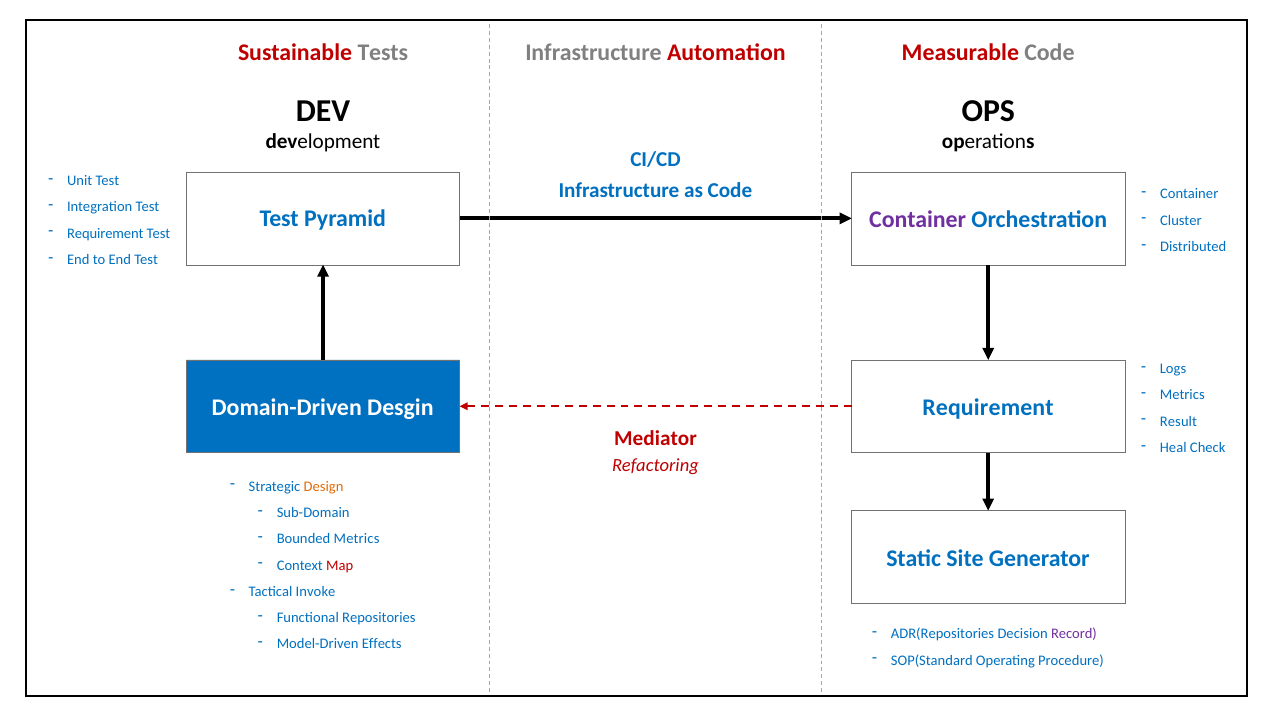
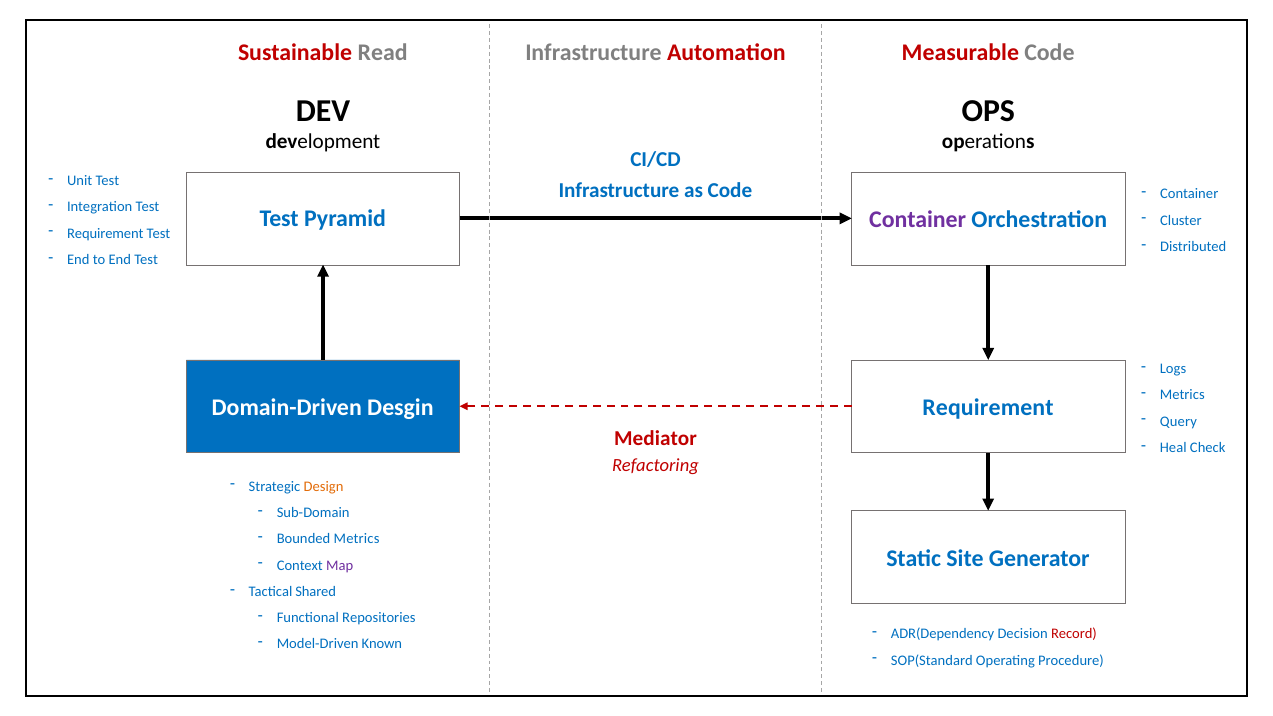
Tests: Tests -> Read
Result: Result -> Query
Map colour: red -> purple
Invoke: Invoke -> Shared
ADR(Repositories: ADR(Repositories -> ADR(Dependency
Record colour: purple -> red
Effects: Effects -> Known
